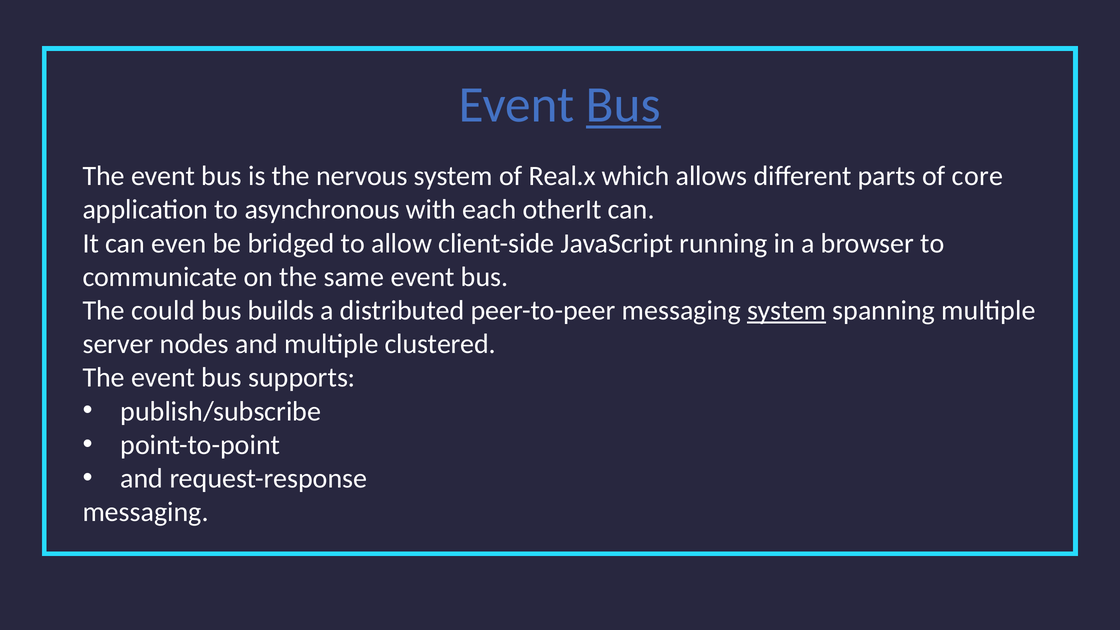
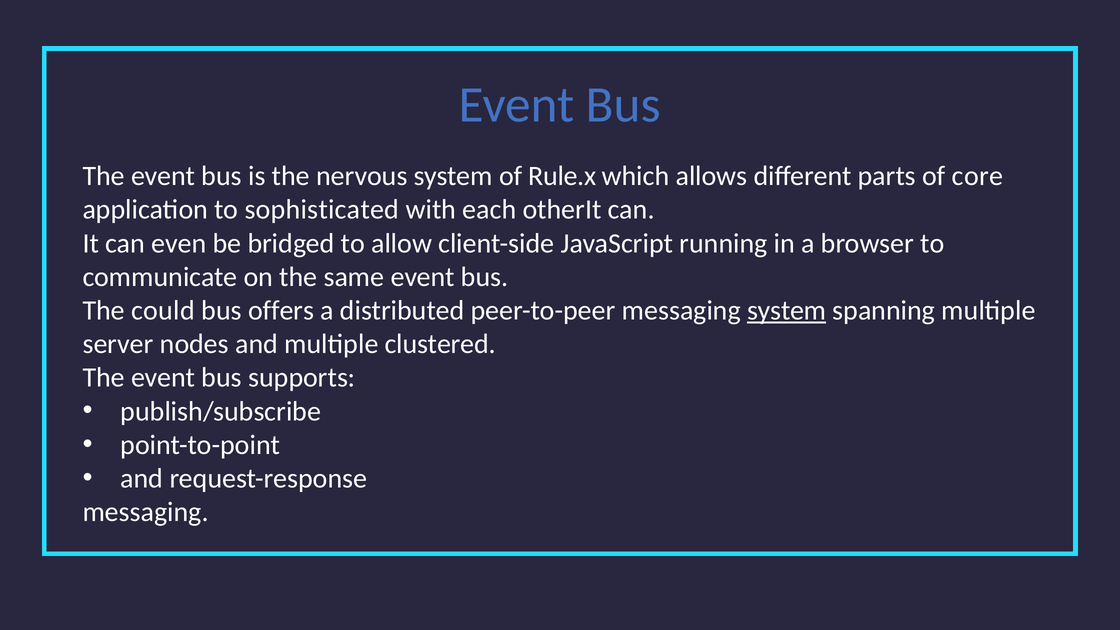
Bus at (623, 105) underline: present -> none
Real.x: Real.x -> Rule.x
asynchronous: asynchronous -> sophisticated
builds: builds -> offers
